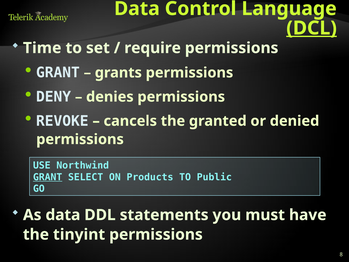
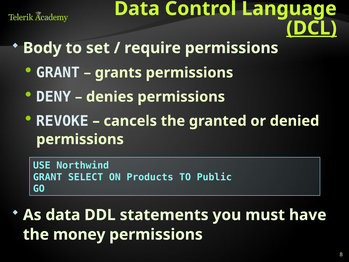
Time: Time -> Body
GRANT at (48, 177) underline: present -> none
tinyint: tinyint -> money
